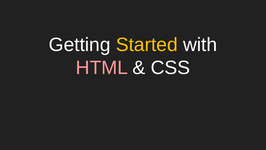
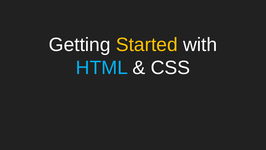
HTML colour: pink -> light blue
